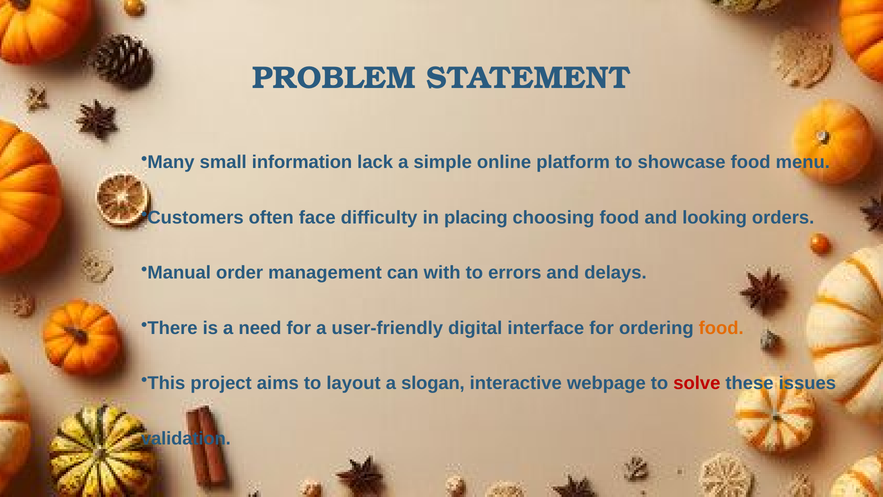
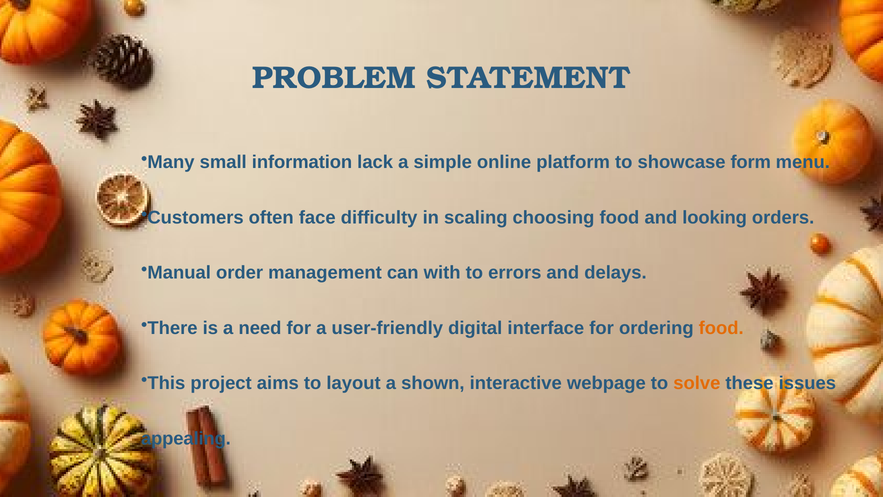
showcase food: food -> form
placing: placing -> scaling
slogan: slogan -> shown
solve colour: red -> orange
validation: validation -> appealing
